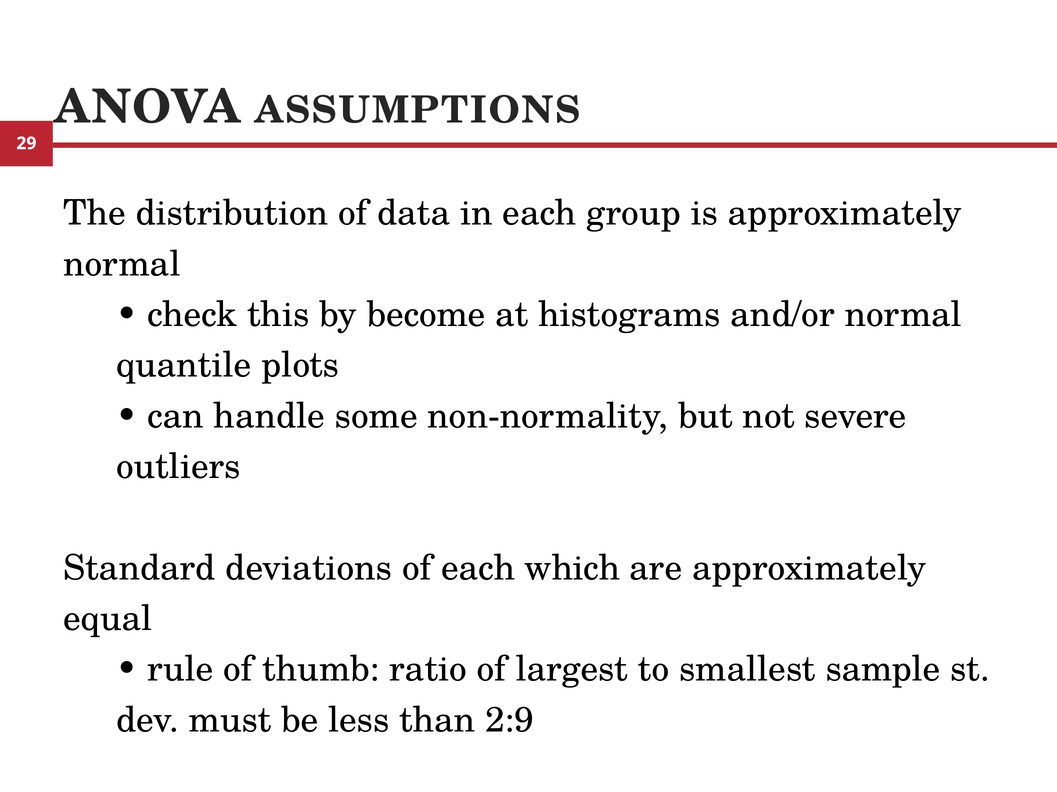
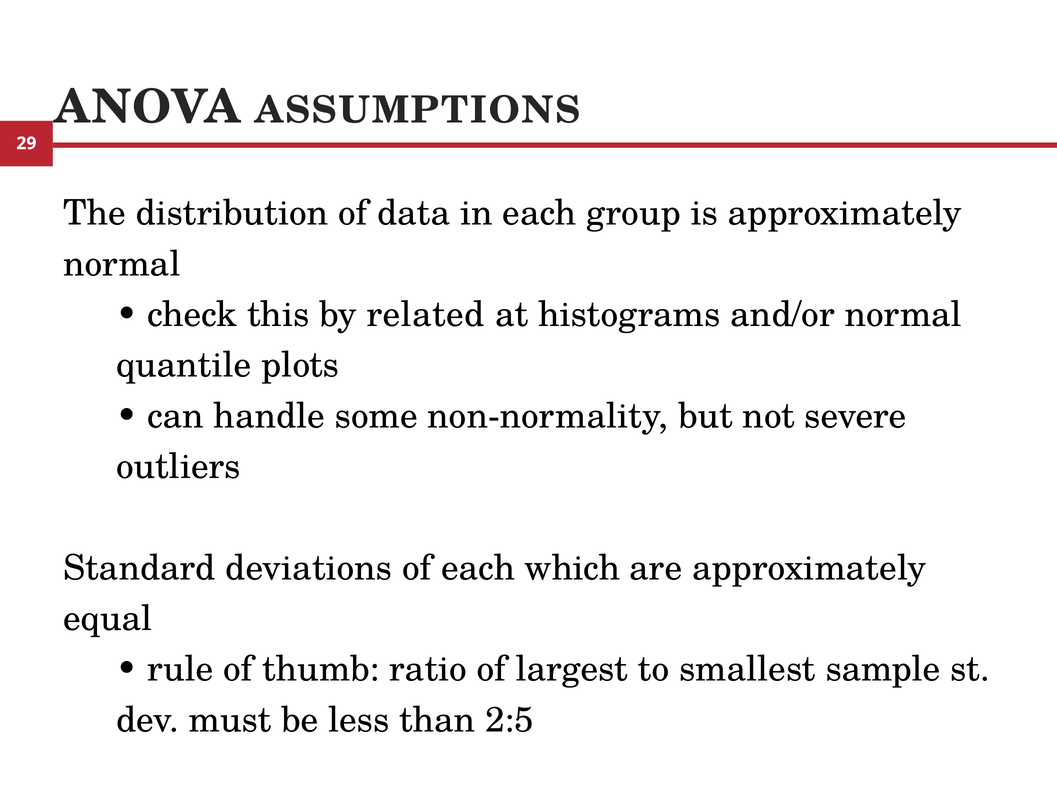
become: become -> related
2:9: 2:9 -> 2:5
